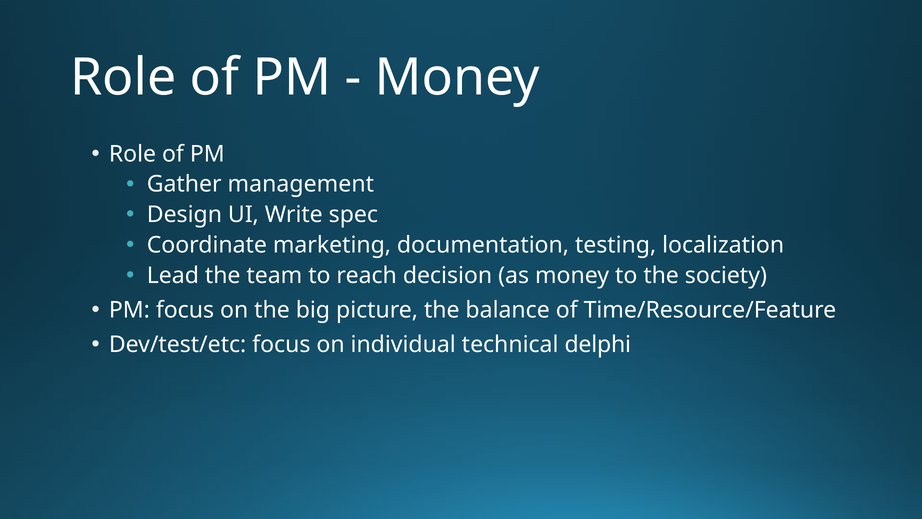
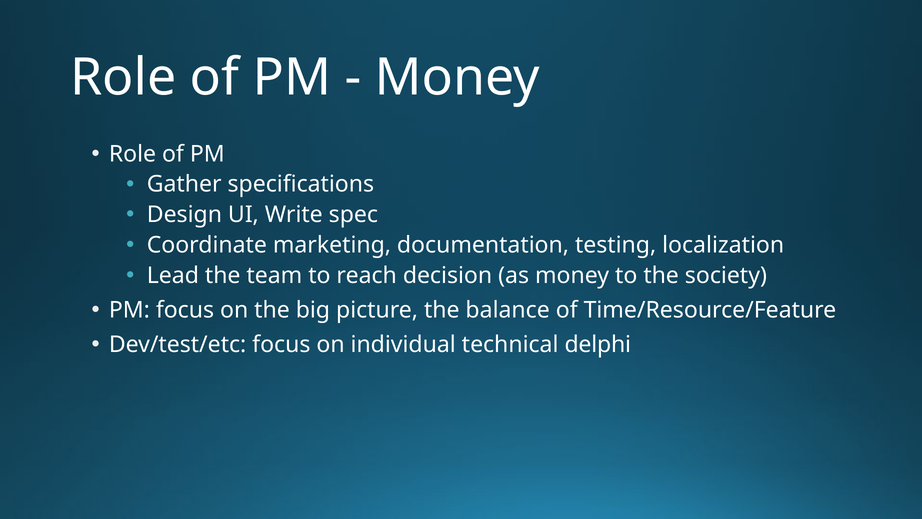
management: management -> specifications
